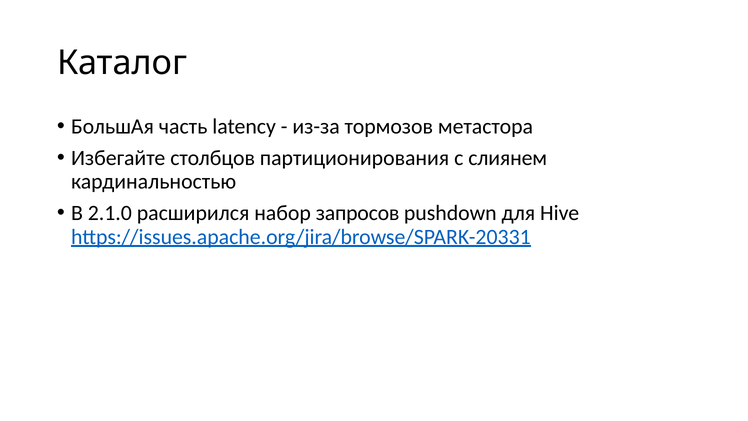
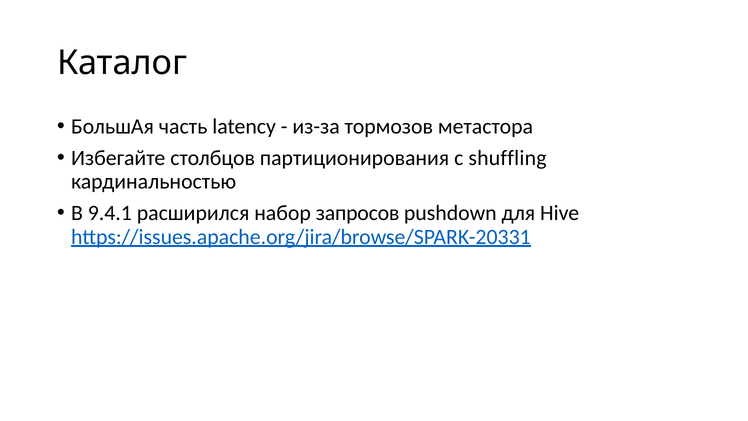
слиянем: слиянем -> shuffling
2.1.0: 2.1.0 -> 9.4.1
